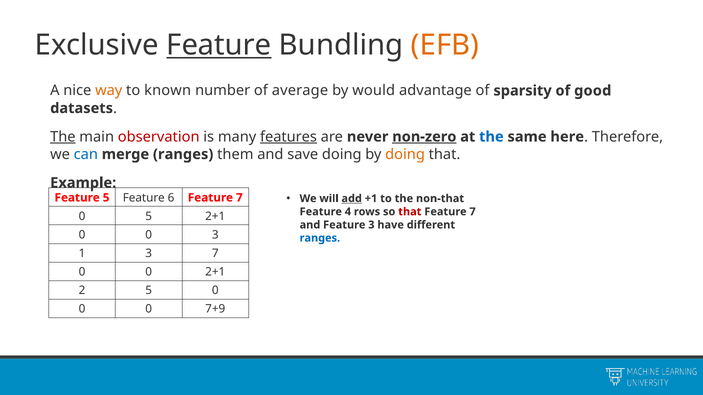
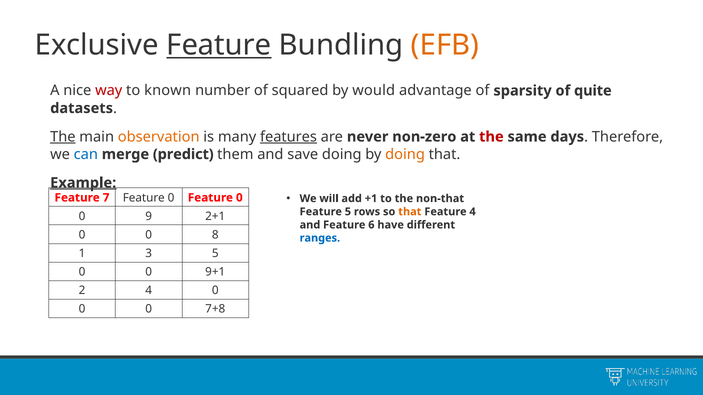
way colour: orange -> red
average: average -> squared
good: good -> quite
observation colour: red -> orange
non-zero underline: present -> none
the at (491, 137) colour: blue -> red
here: here -> days
merge ranges: ranges -> predict
Example underline: none -> present
add underline: present -> none
Feature 5: 5 -> 7
6 at (171, 198): 6 -> 0
7 at (239, 198): 7 -> 0
Feature 4: 4 -> 5
that at (410, 212) colour: red -> orange
7 at (473, 212): 7 -> 4
0 5: 5 -> 9
Feature 3: 3 -> 6
0 3: 3 -> 8
3 7: 7 -> 5
0 2+1: 2+1 -> 9+1
2 5: 5 -> 4
7+9: 7+9 -> 7+8
